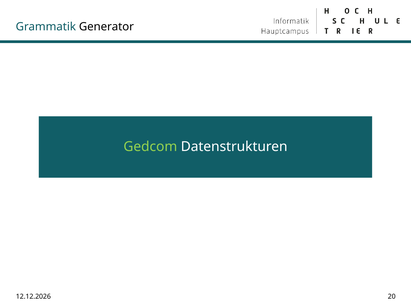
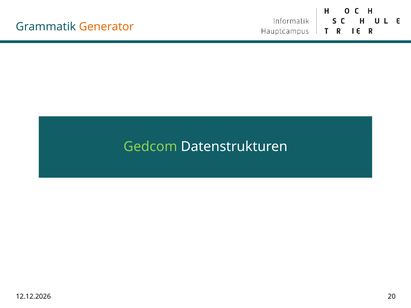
Generator colour: black -> orange
